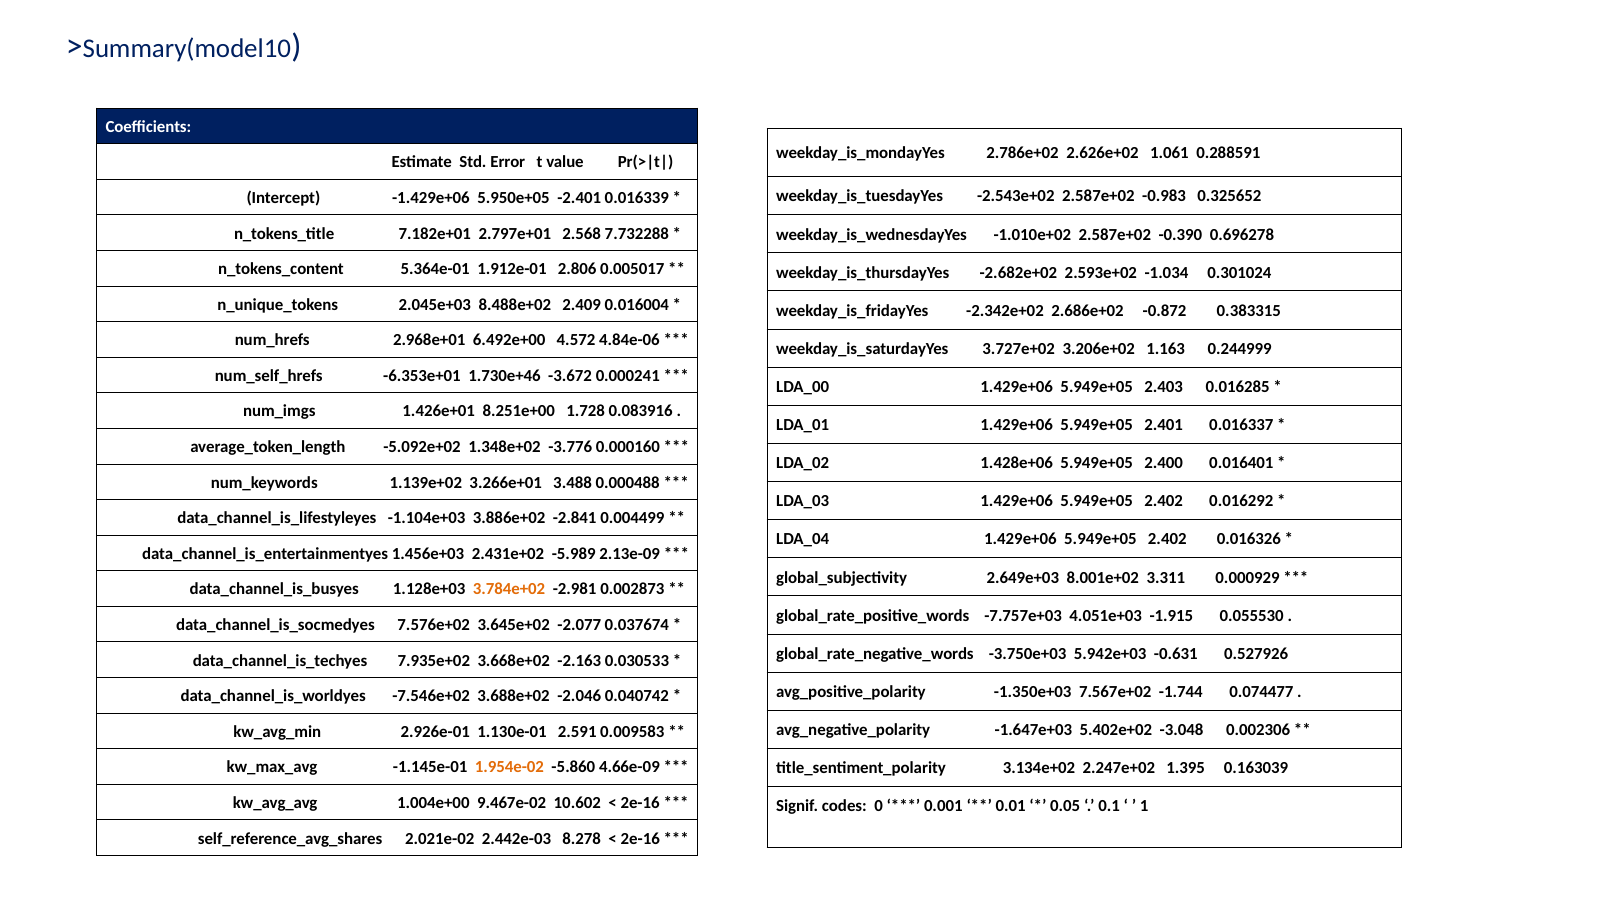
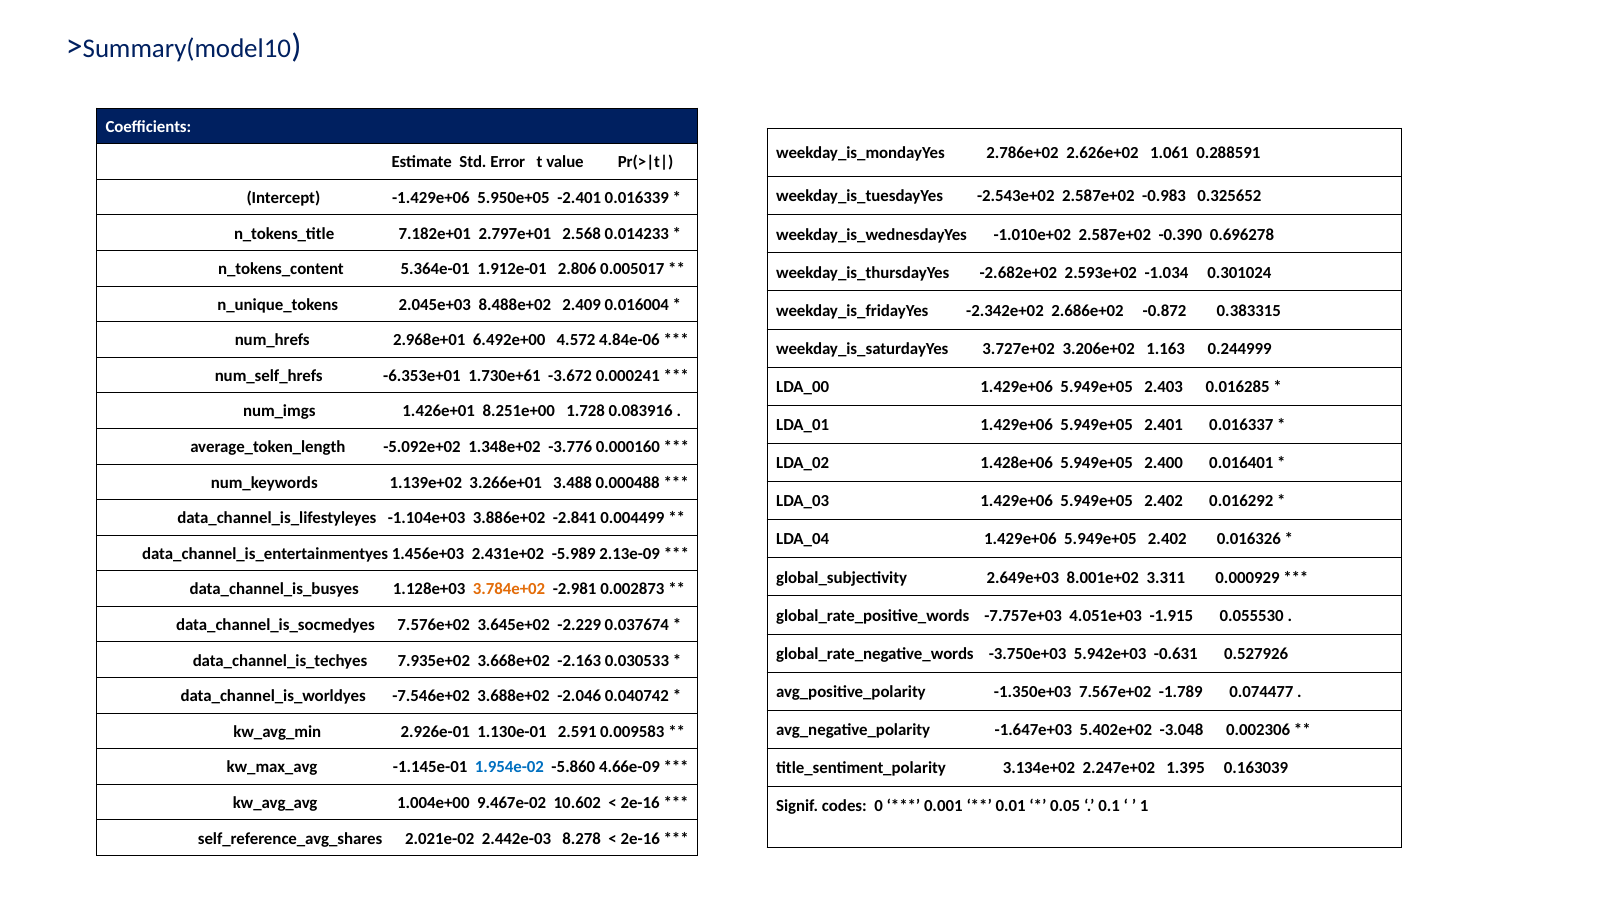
7.732288: 7.732288 -> 0.014233
1.730e+46: 1.730e+46 -> 1.730e+61
-2.077: -2.077 -> -2.229
-1.744: -1.744 -> -1.789
1.954e-02 colour: orange -> blue
